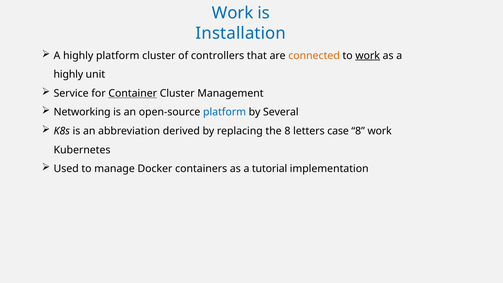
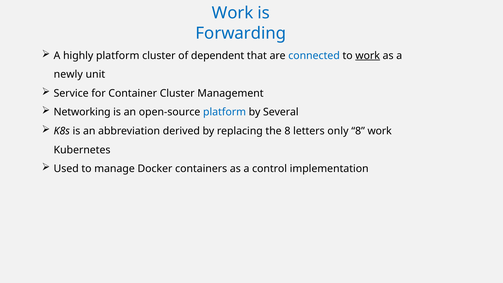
Installation: Installation -> Forwarding
controllers: controllers -> dependent
connected colour: orange -> blue
highly at (68, 74): highly -> newly
Container underline: present -> none
case: case -> only
tutorial: tutorial -> control
